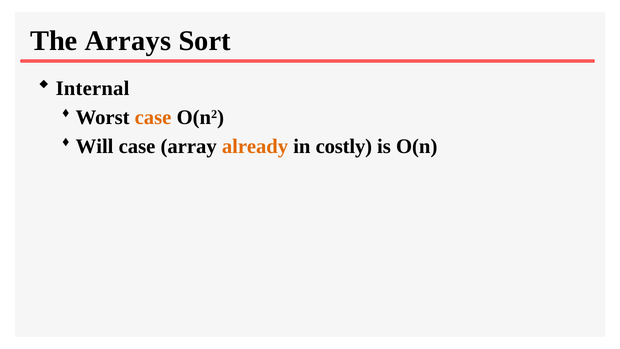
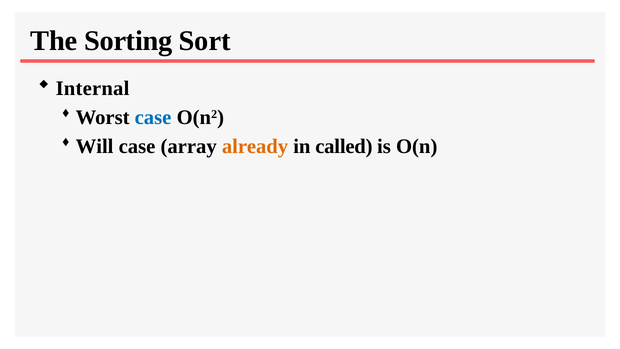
Arrays: Arrays -> Sorting
case at (153, 117) colour: orange -> blue
costly: costly -> called
